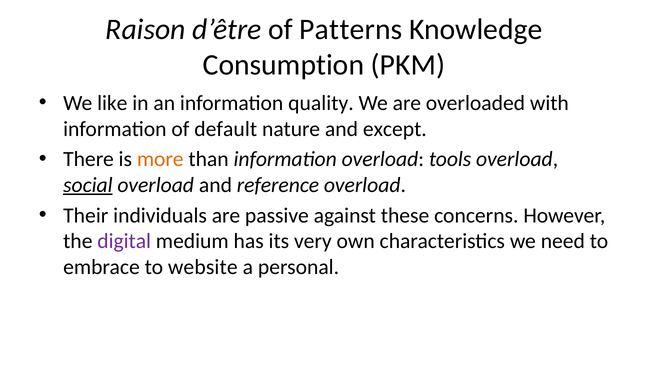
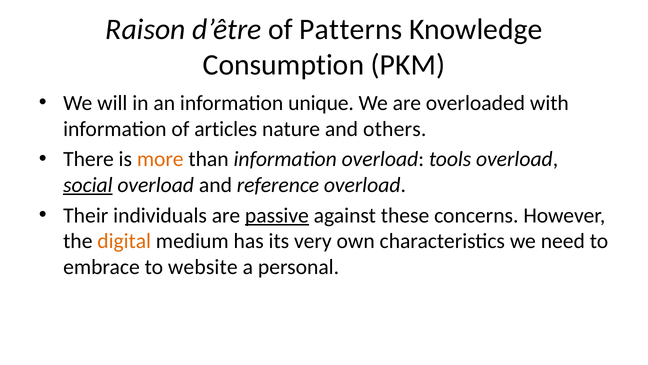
like: like -> will
quality: quality -> unique
default: default -> articles
except: except -> others
passive underline: none -> present
digital colour: purple -> orange
